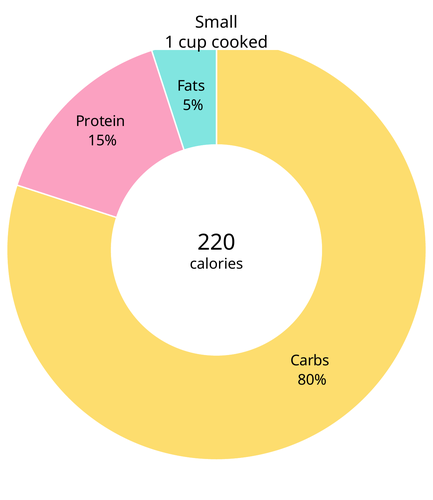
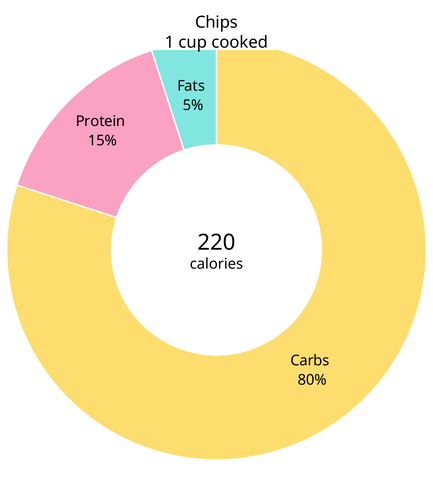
Small: Small -> Chips
